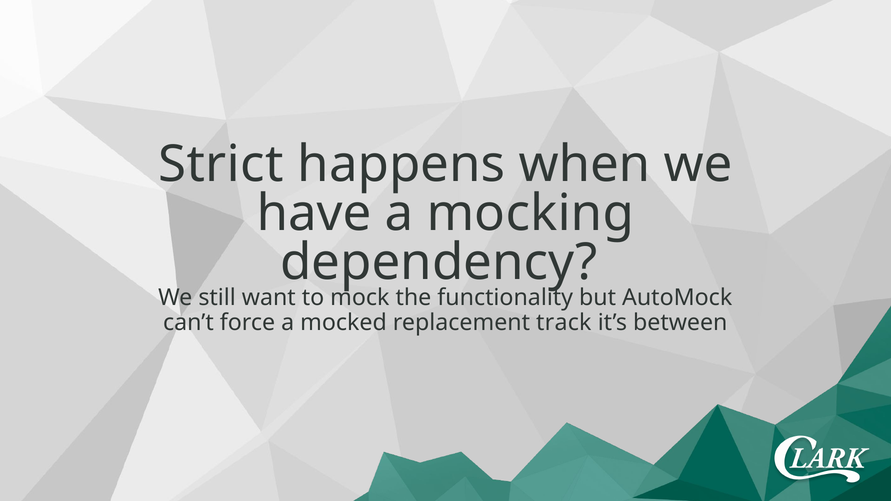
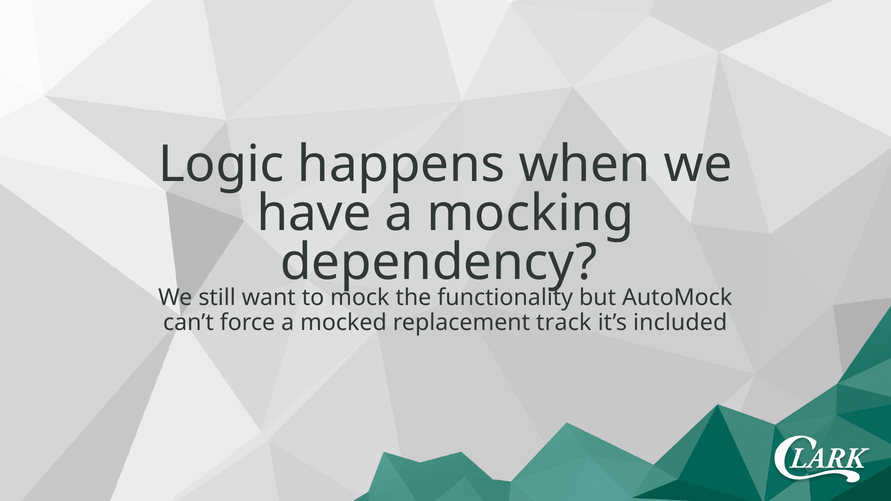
Strict: Strict -> Logic
between: between -> included
